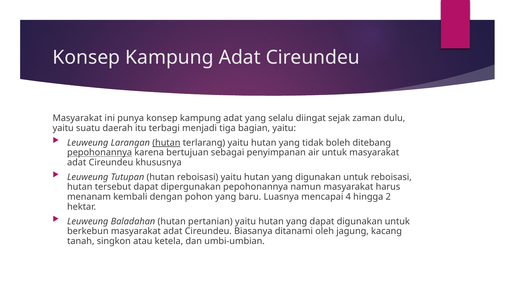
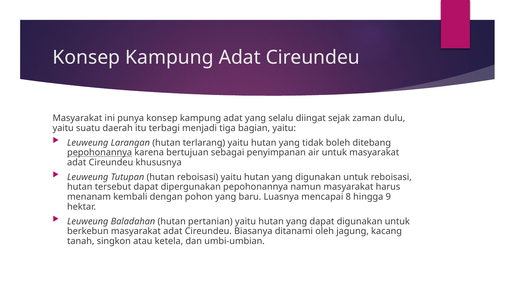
hutan at (166, 143) underline: present -> none
4: 4 -> 8
2: 2 -> 9
